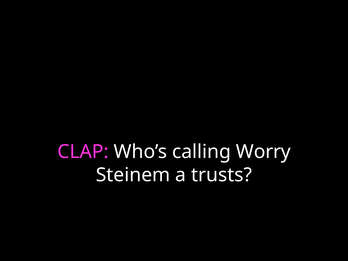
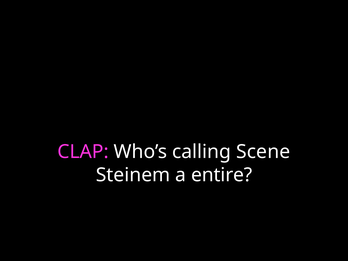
Worry: Worry -> Scene
trusts: trusts -> entire
